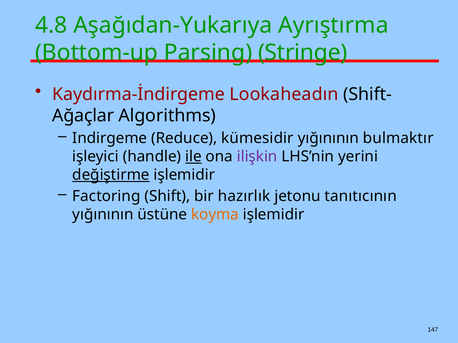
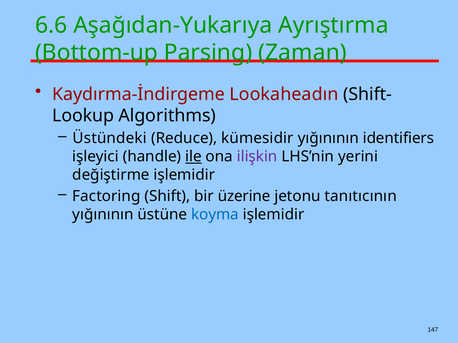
4.8: 4.8 -> 6.6
Stringe: Stringe -> Zaman
Ağaçlar: Ağaçlar -> Lookup
Indirgeme: Indirgeme -> Üstündeki
bulmaktır: bulmaktır -> identifiers
değiştirme underline: present -> none
hazırlık: hazırlık -> üzerine
koyma colour: orange -> blue
